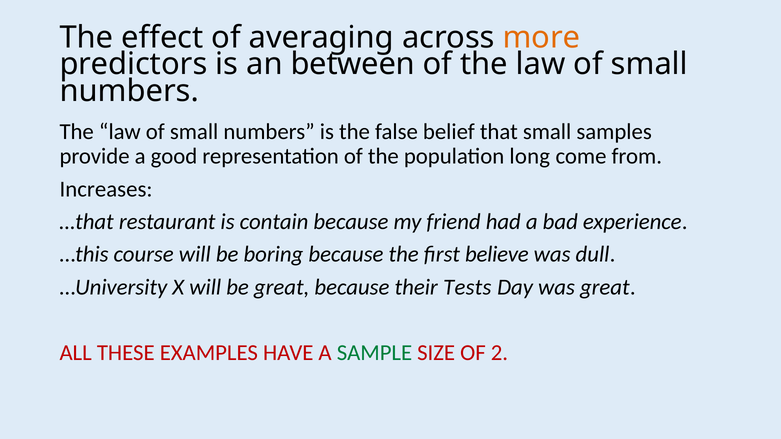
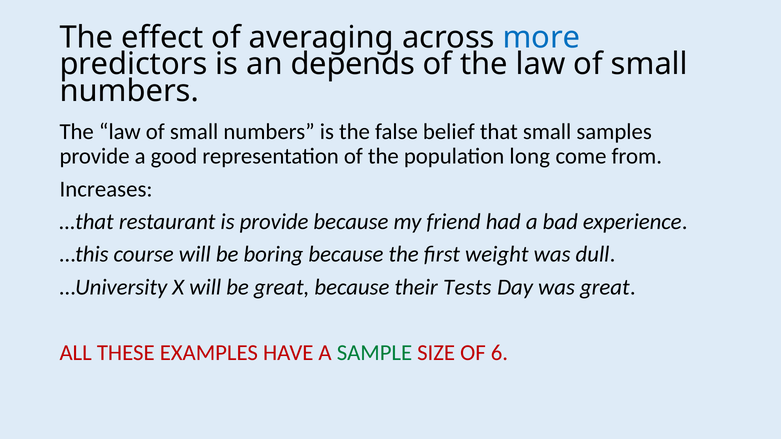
more colour: orange -> blue
between: between -> depends
is contain: contain -> provide
believe: believe -> weight
2: 2 -> 6
